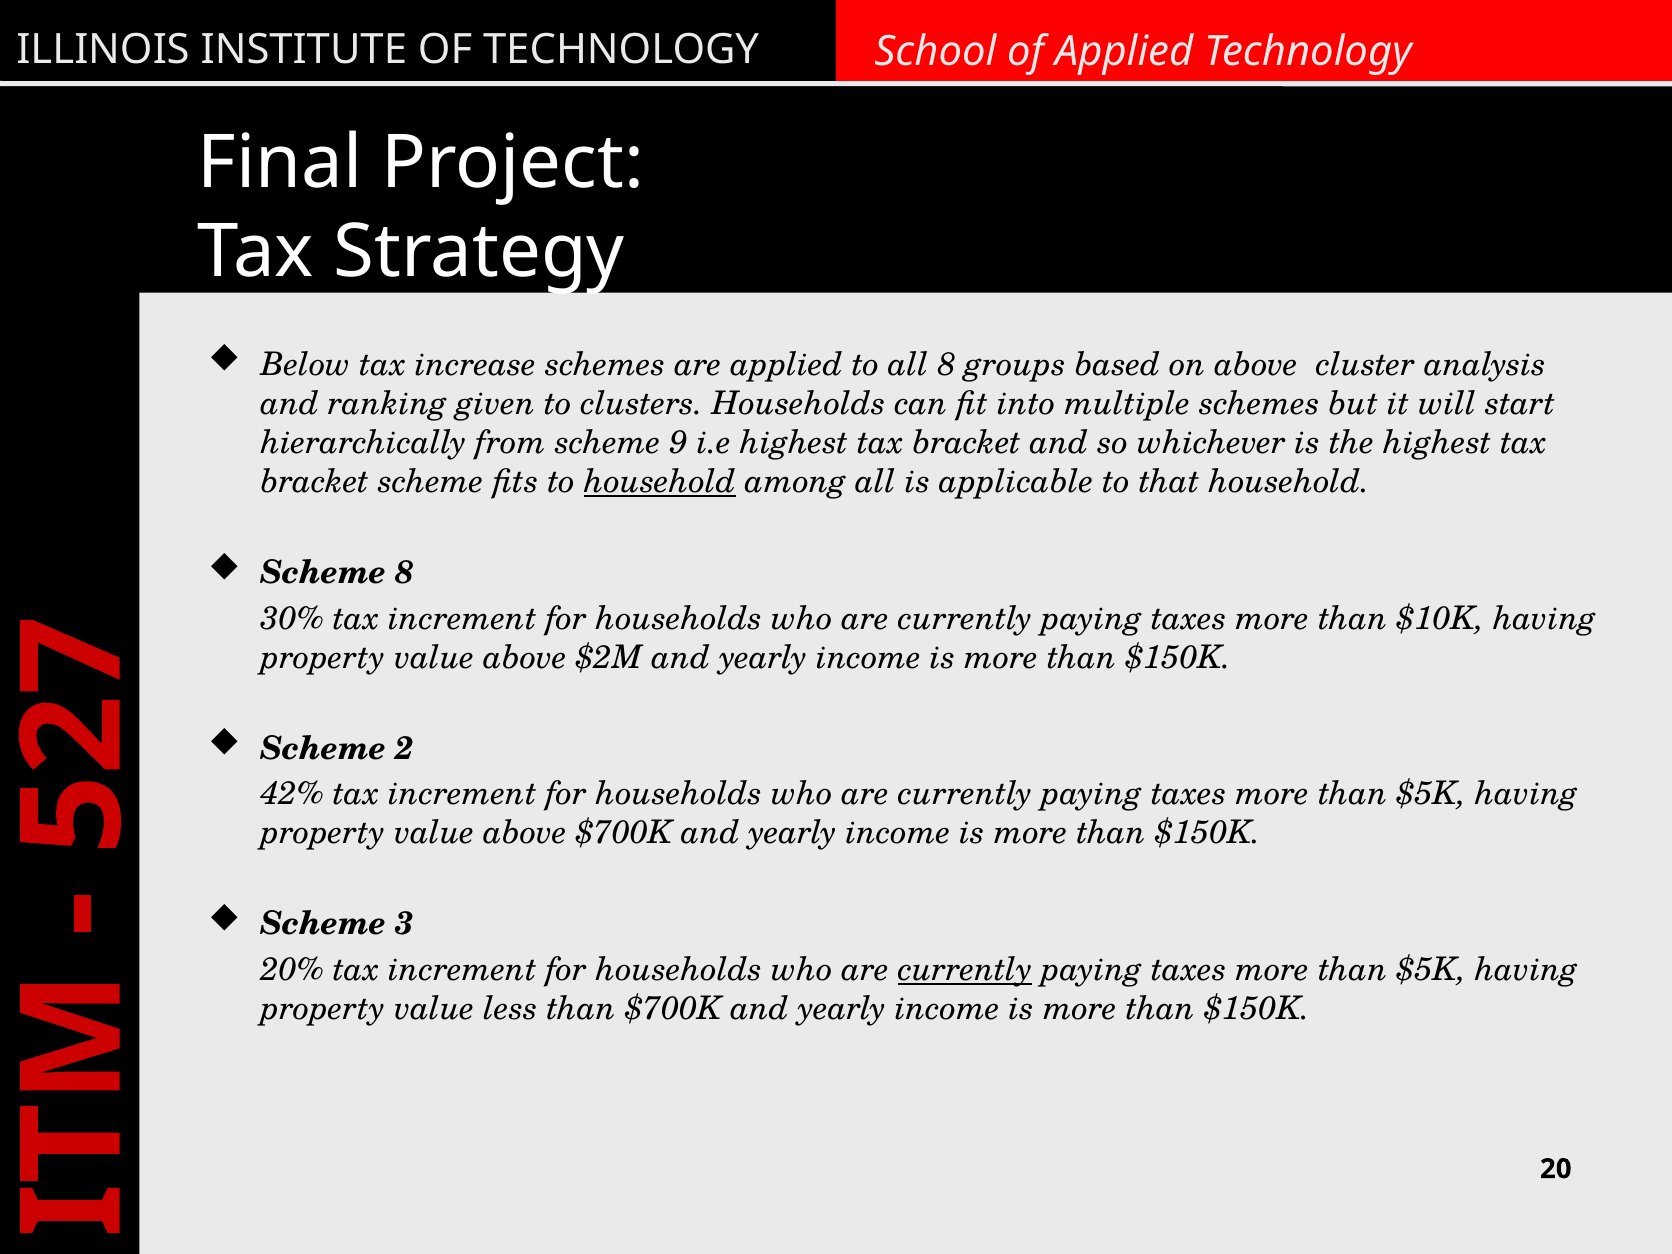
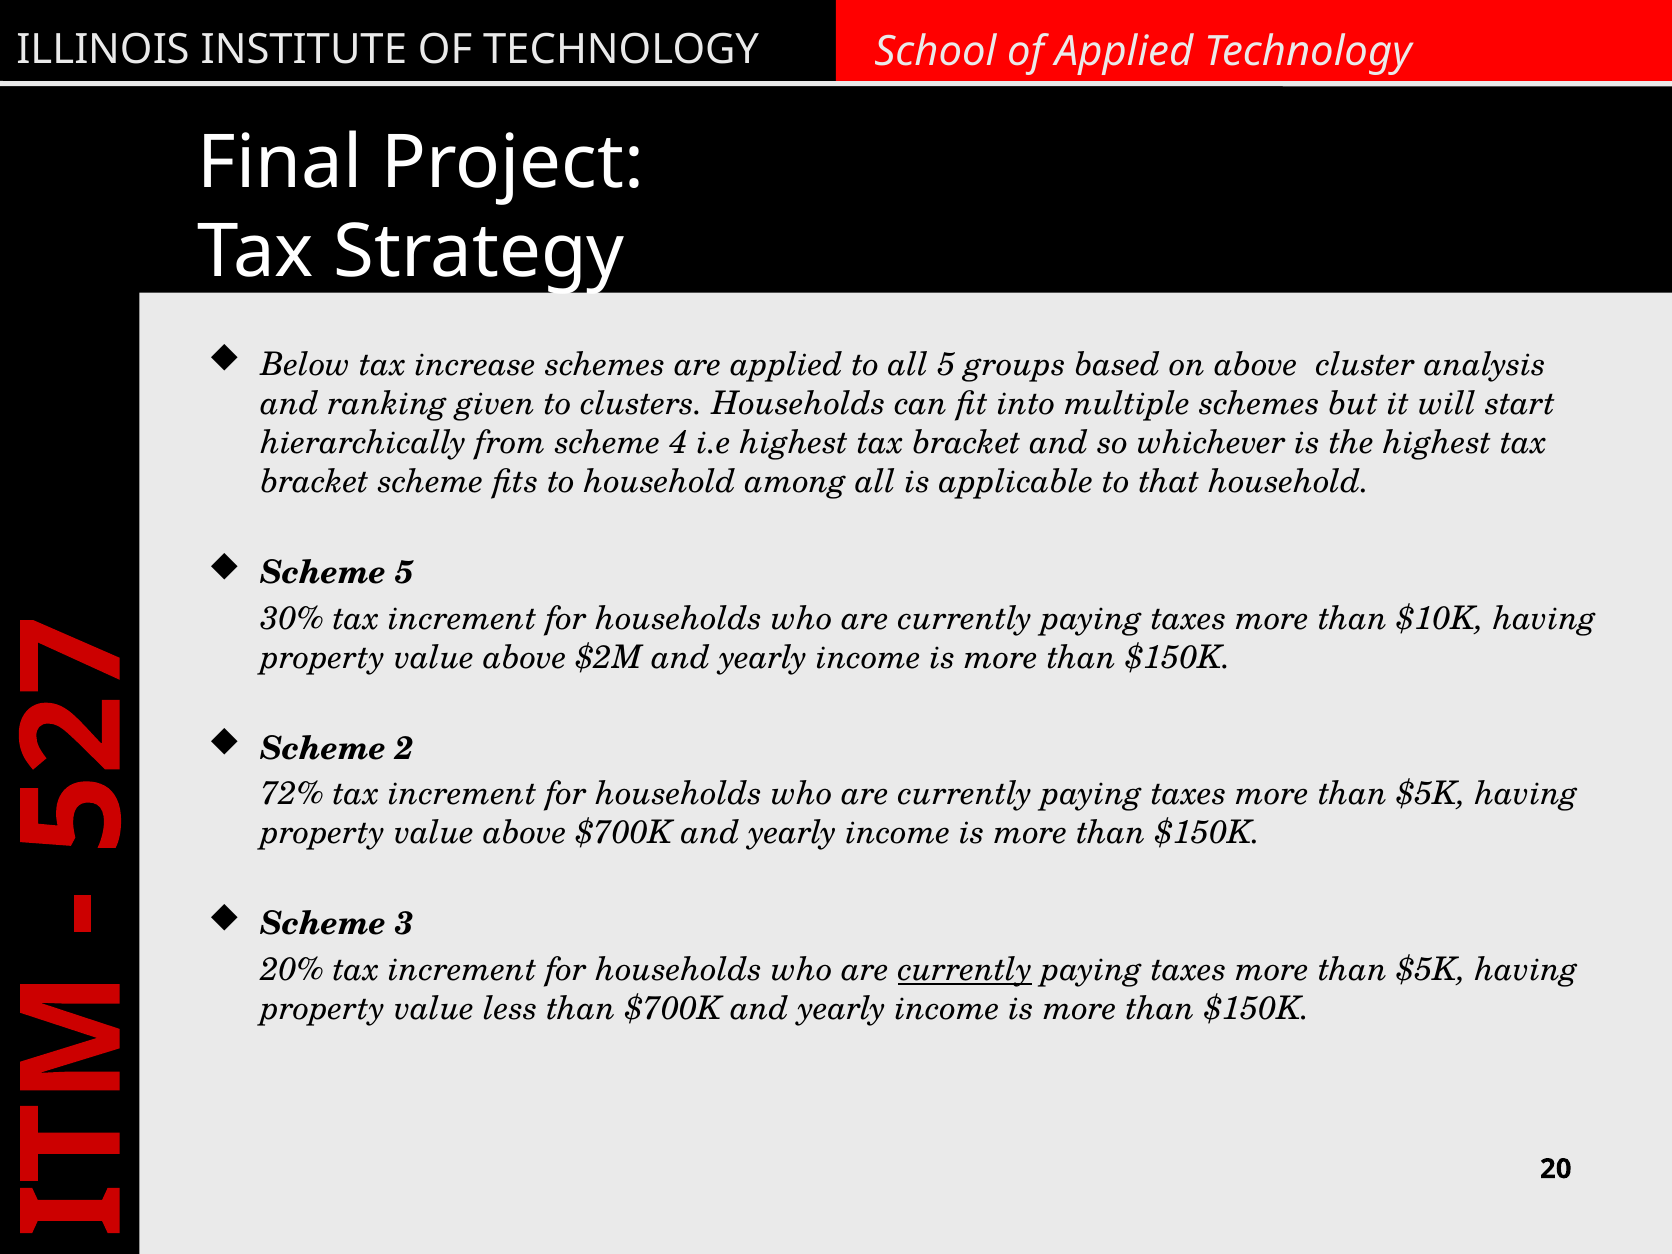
all 8: 8 -> 5
9: 9 -> 4
household at (660, 482) underline: present -> none
Scheme 8: 8 -> 5
42%: 42% -> 72%
